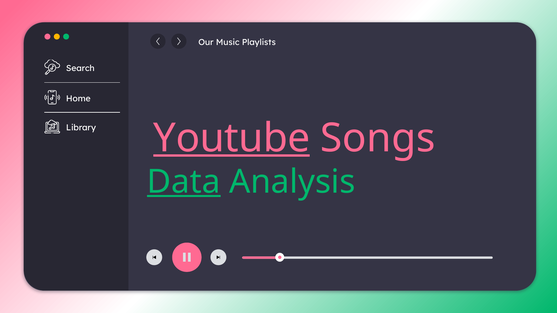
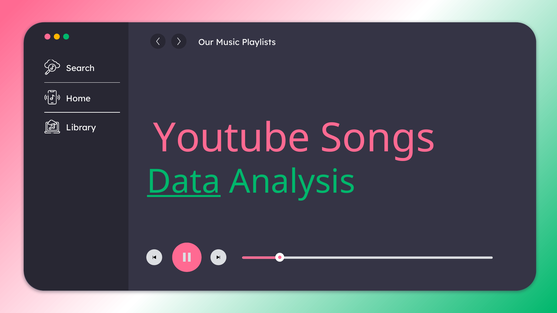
Youtube underline: present -> none
